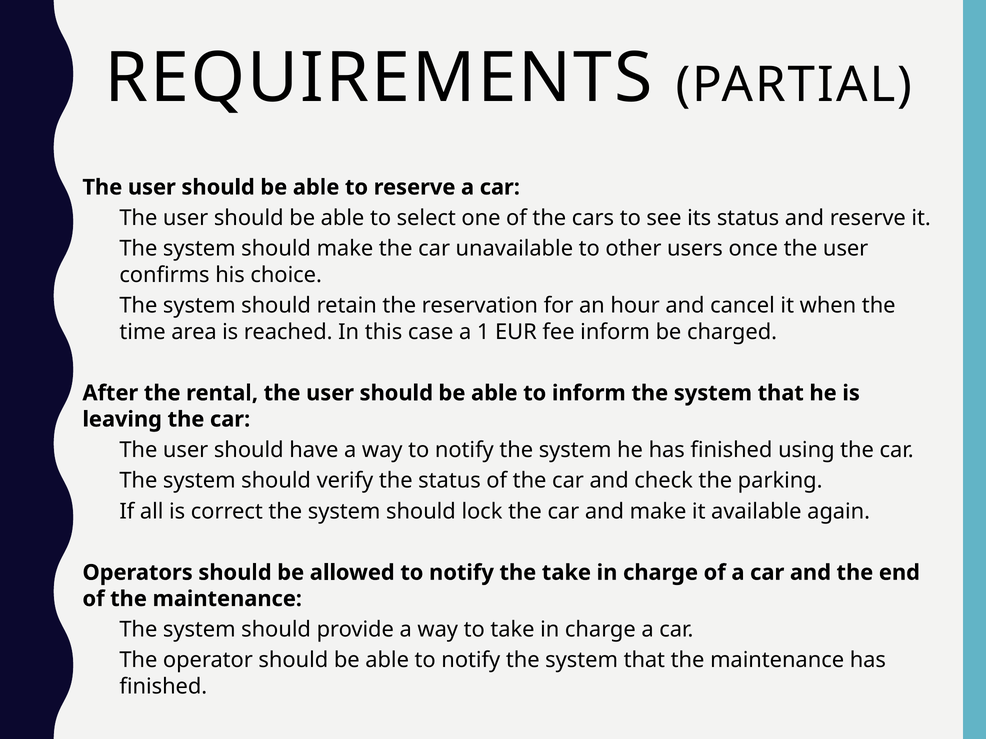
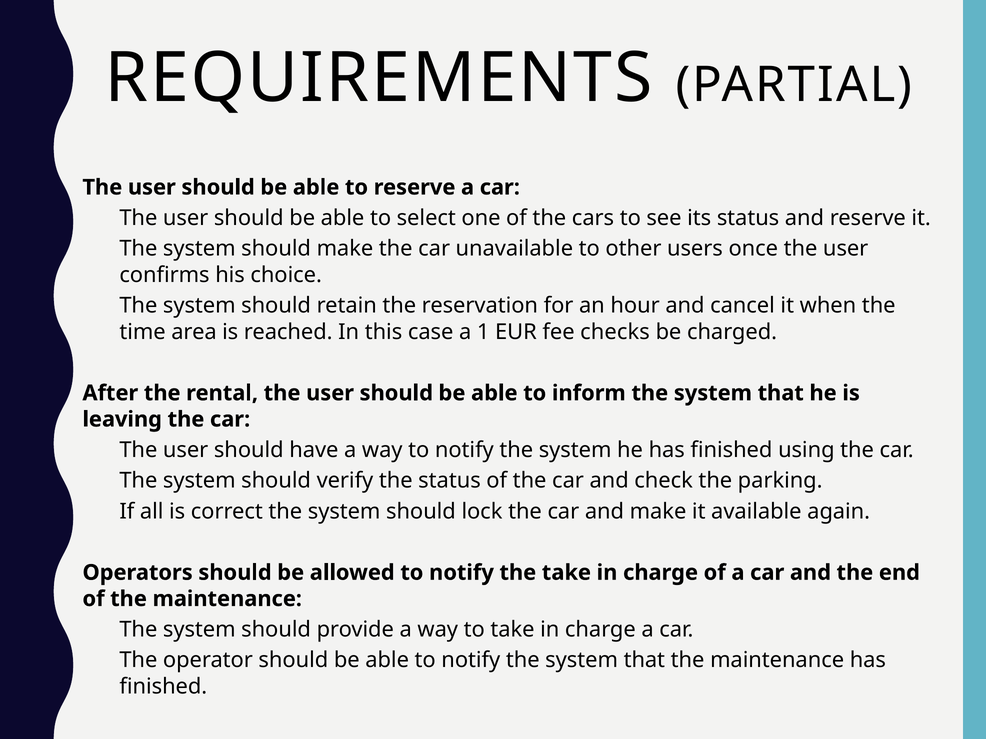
fee inform: inform -> checks
